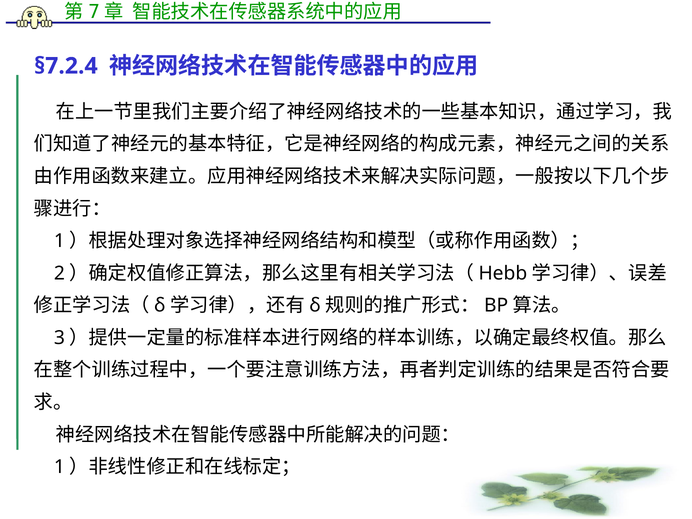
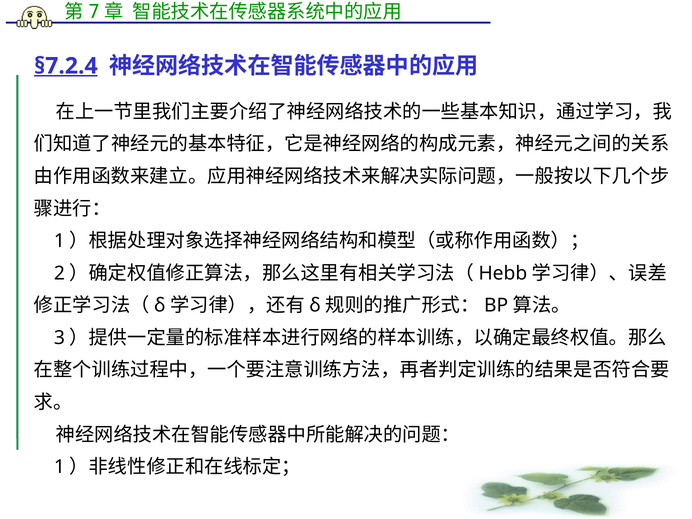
§7.2.4 underline: none -> present
